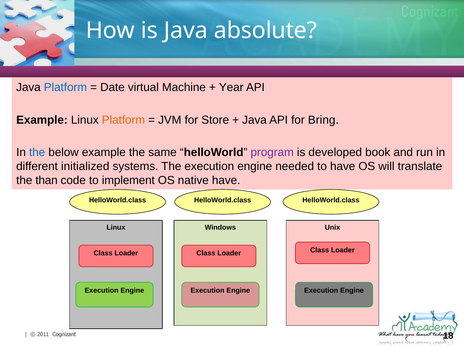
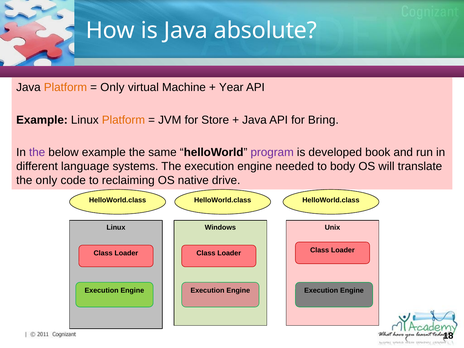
Platform at (65, 87) colour: blue -> orange
Date at (112, 87): Date -> Only
the at (37, 152) colour: blue -> purple
initialized: initialized -> language
to have: have -> body
the than: than -> only
implement: implement -> reclaiming
native have: have -> drive
